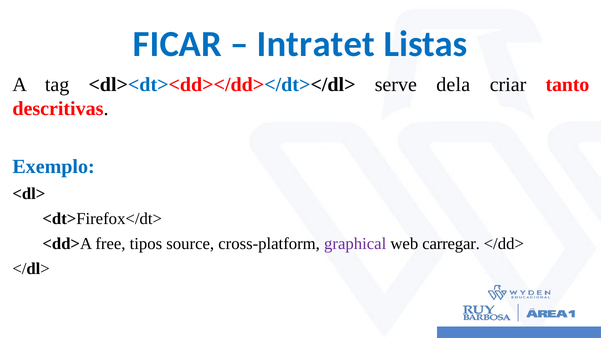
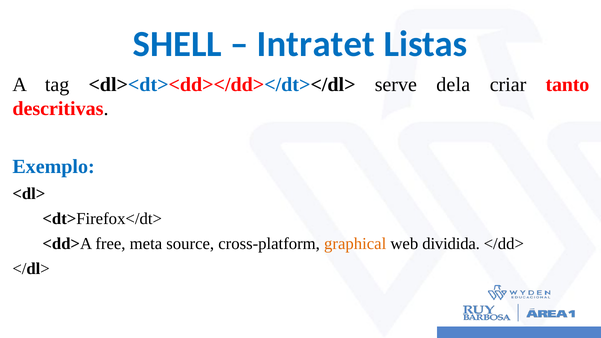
FICAR: FICAR -> SHELL
tipos: tipos -> meta
graphical colour: purple -> orange
carregar: carregar -> dividida
